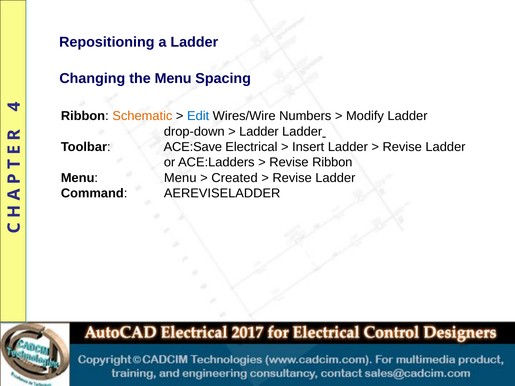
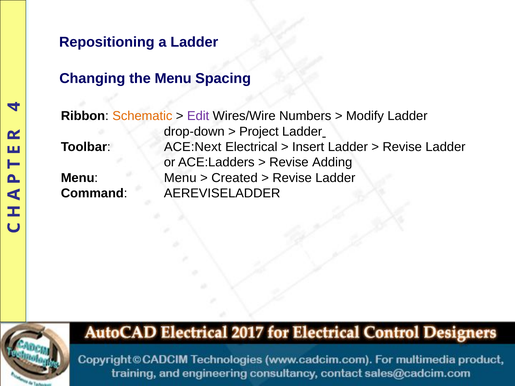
Edit colour: blue -> purple
Ladder at (259, 132): Ladder -> Project
ACE:Save: ACE:Save -> ACE:Next
Revise Ribbon: Ribbon -> Adding
